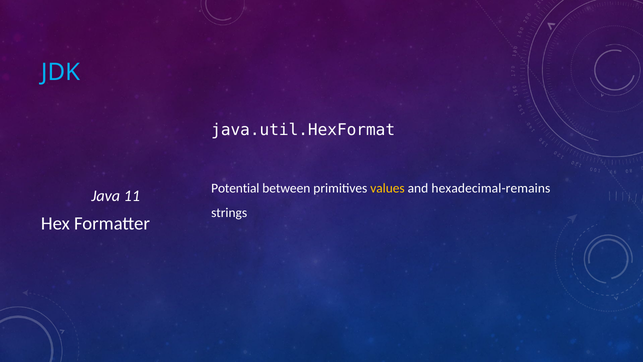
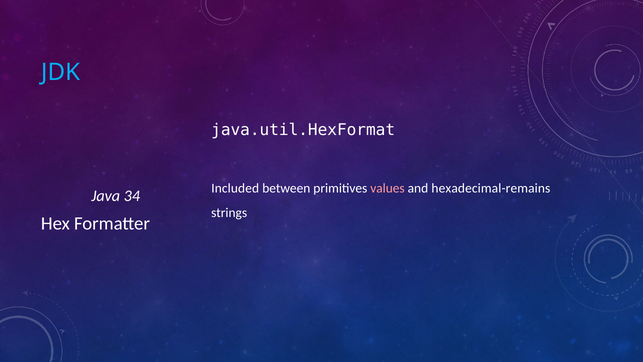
Potential: Potential -> Included
values colour: yellow -> pink
11: 11 -> 34
